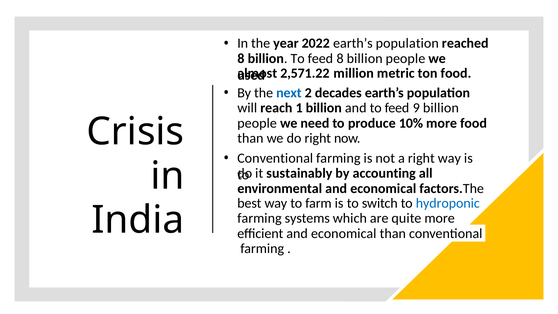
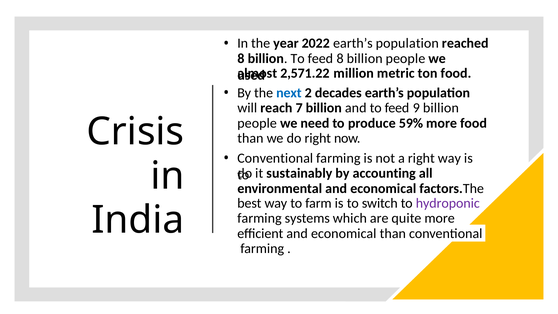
1: 1 -> 7
10%: 10% -> 59%
hydroponic colour: blue -> purple
